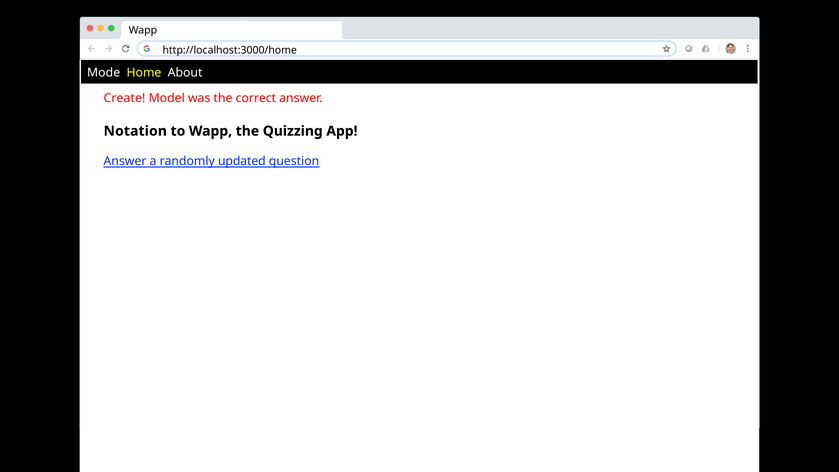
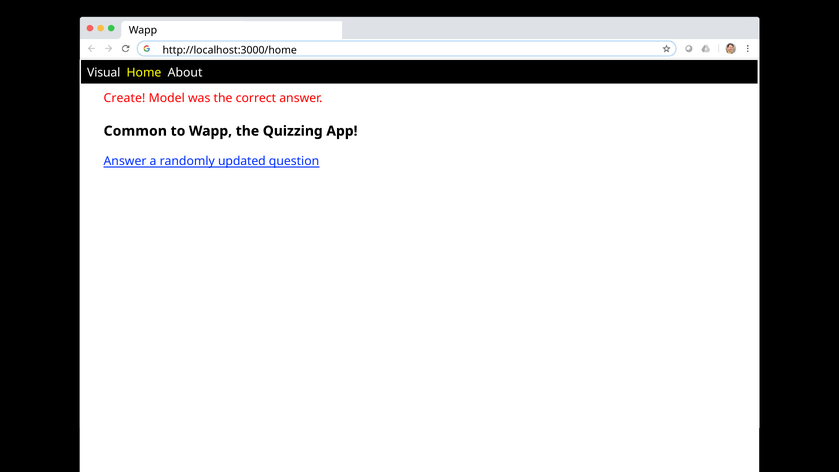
Mode: Mode -> Visual
Notation: Notation -> Common
